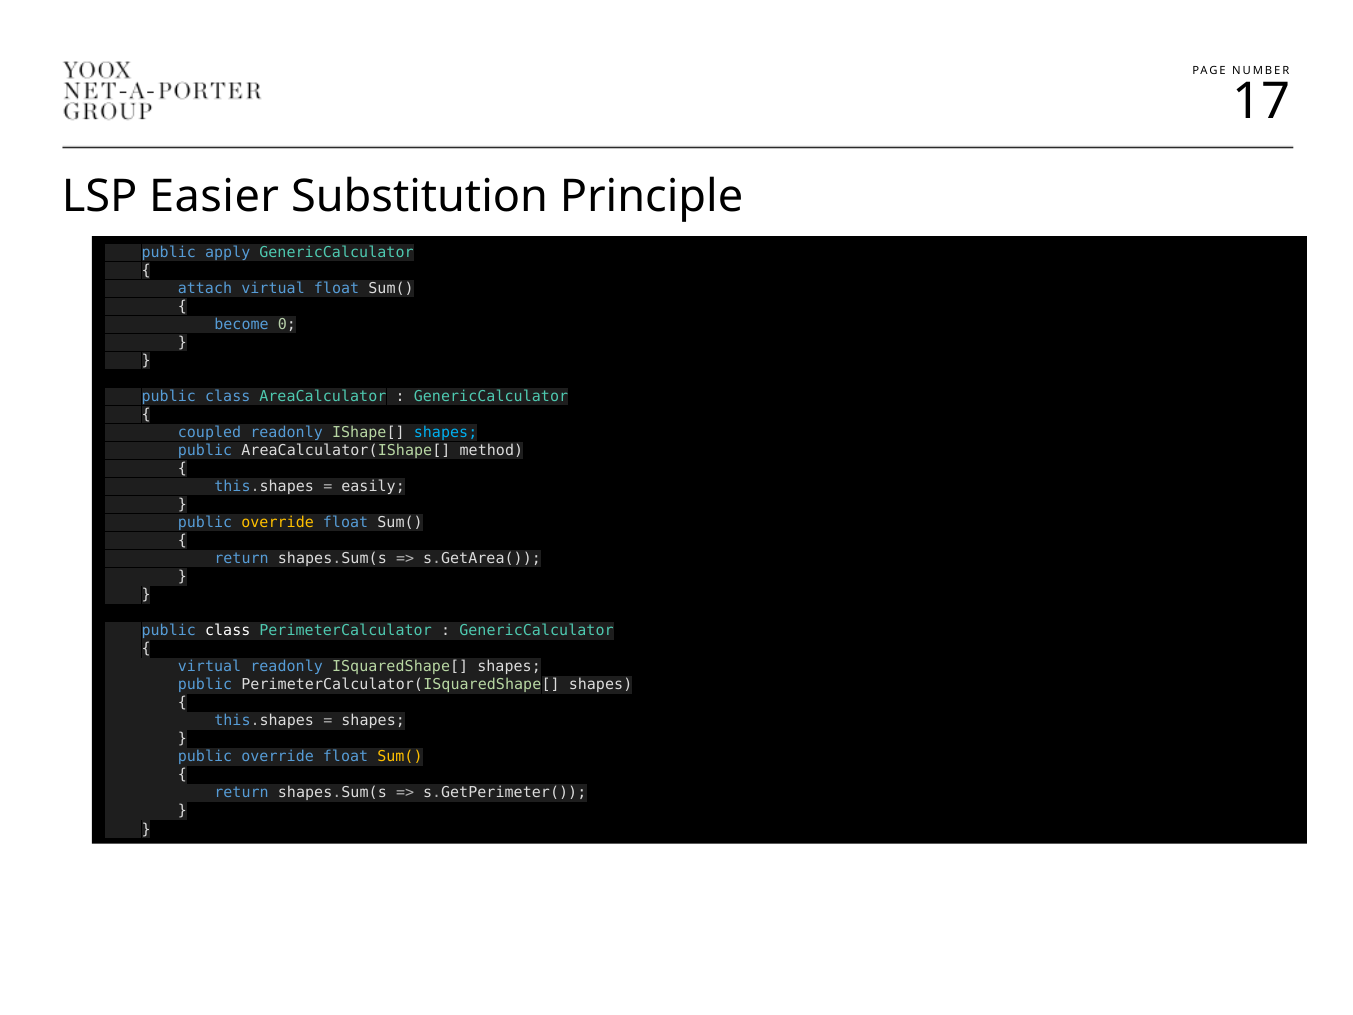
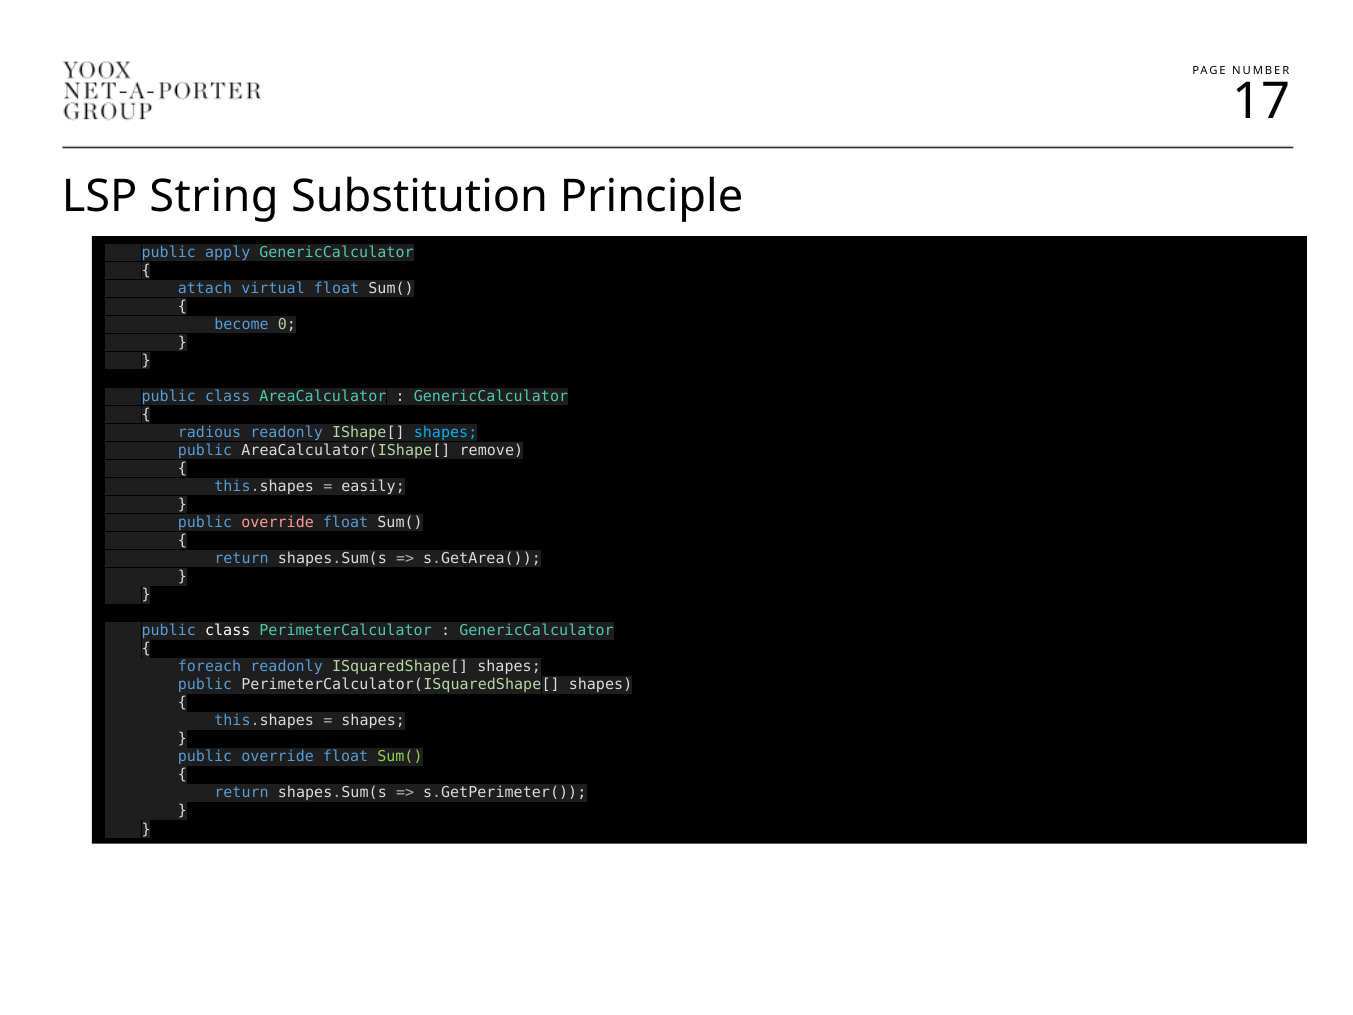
Easier: Easier -> String
coupled: coupled -> radious
method: method -> remove
override at (278, 523) colour: yellow -> pink
virtual at (210, 667): virtual -> foreach
Sum( at (400, 757) colour: yellow -> light green
